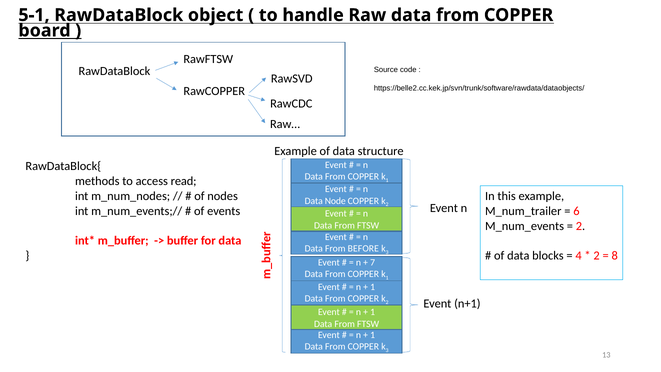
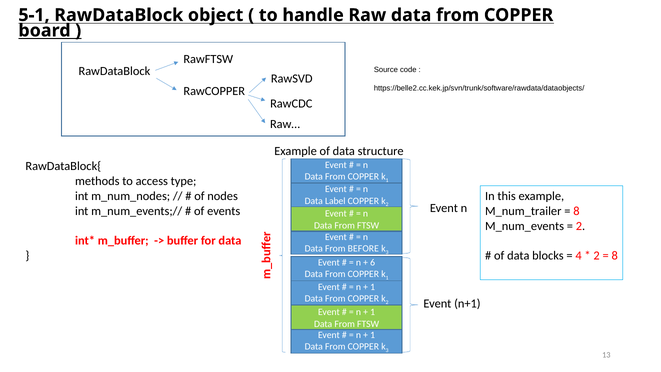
read: read -> type
Node: Node -> Label
6 at (576, 211): 6 -> 8
7: 7 -> 6
